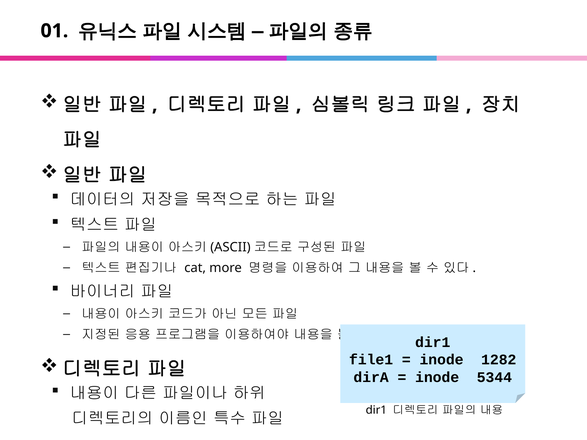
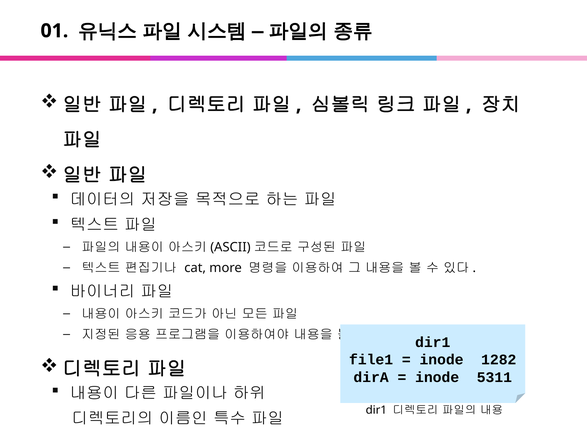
5344: 5344 -> 5311
